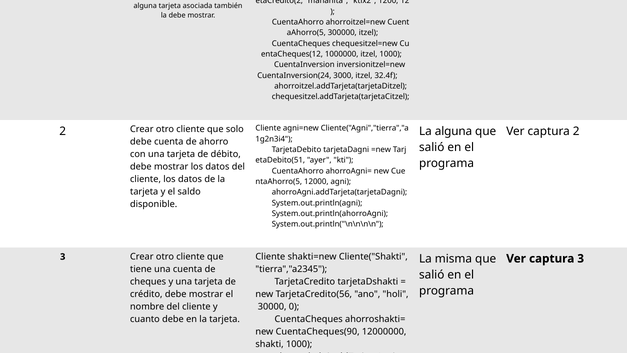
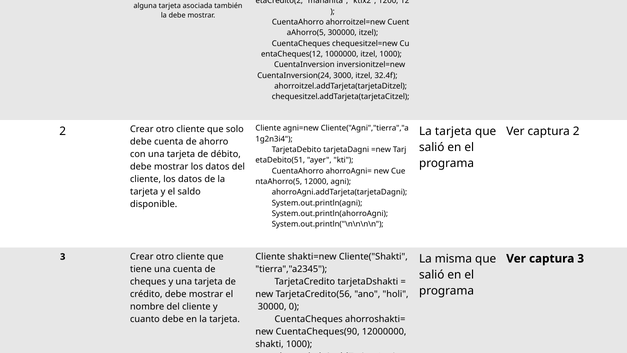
alguna at (453, 131): alguna -> tarjeta
